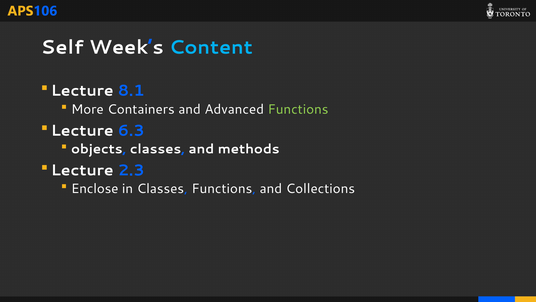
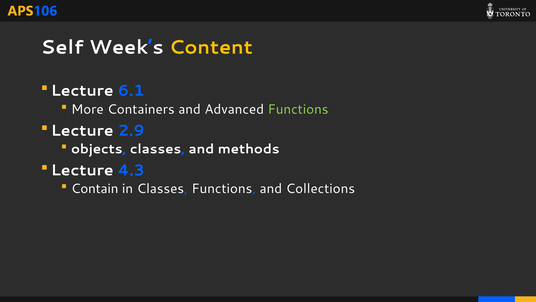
Content colour: light blue -> yellow
8.1: 8.1 -> 6.1
6.3: 6.3 -> 2.9
2.3: 2.3 -> 4.3
Enclose: Enclose -> Contain
